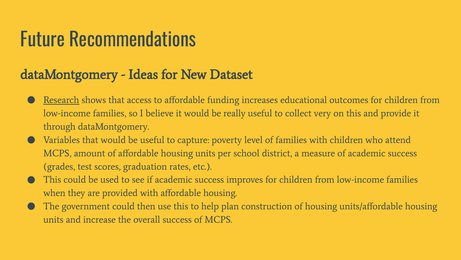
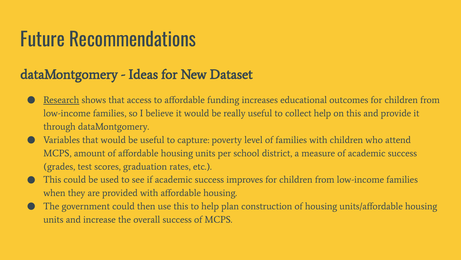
collect very: very -> help
